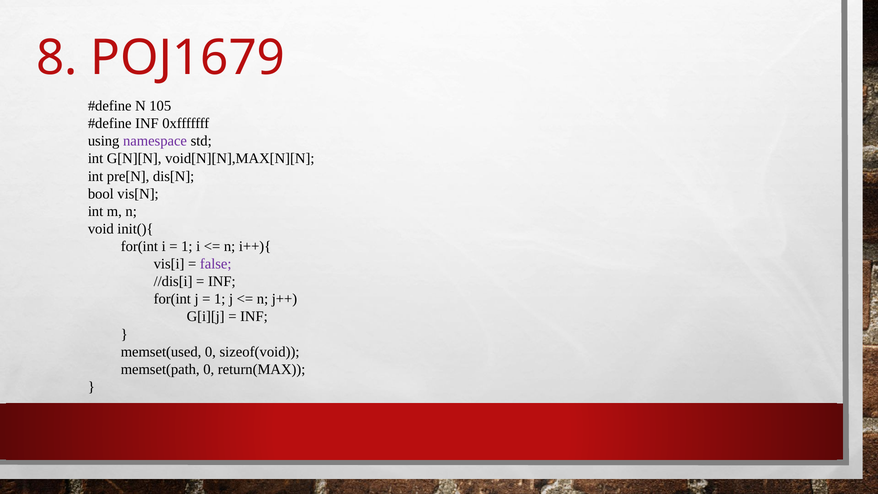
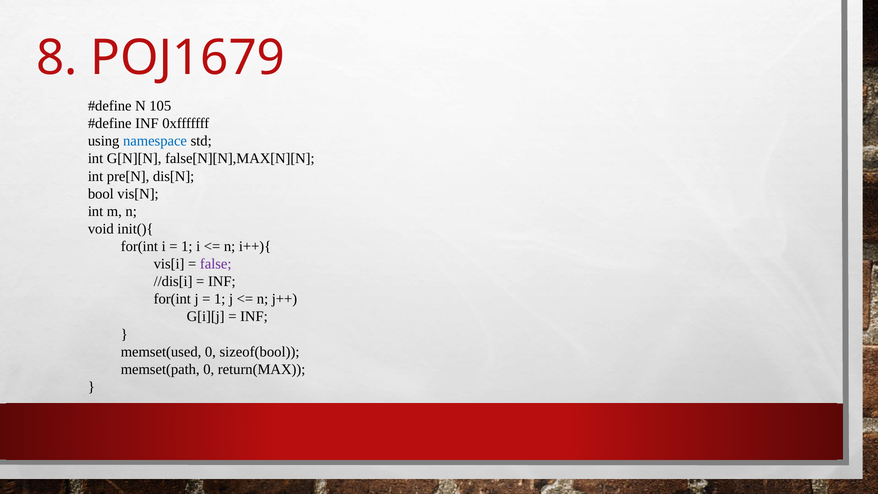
namespace colour: purple -> blue
void[N][N],MAX[N][N: void[N][N],MAX[N][N -> false[N][N],MAX[N][N
sizeof(void: sizeof(void -> sizeof(bool
